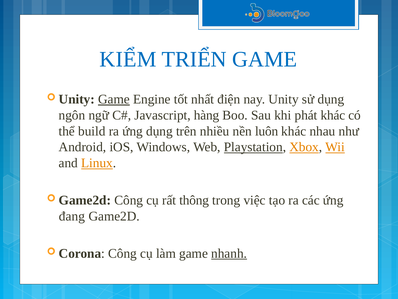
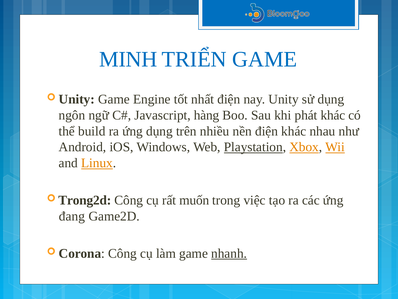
KIỂM: KIỂM -> MINH
Game at (114, 99) underline: present -> none
nền luôn: luôn -> điện
Game2d at (85, 200): Game2d -> Trong2d
thông: thông -> muốn
